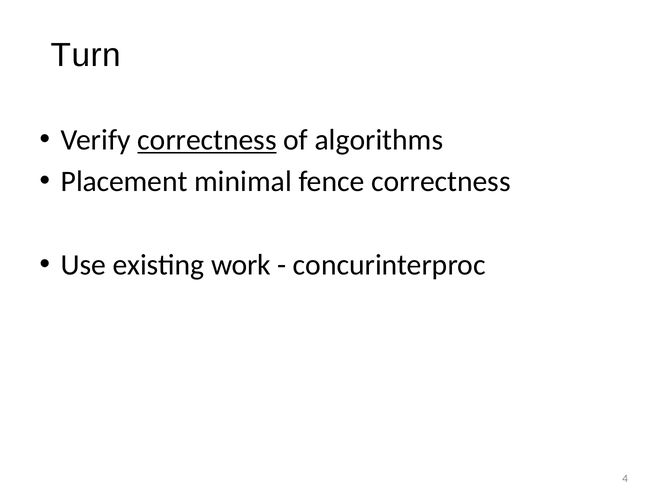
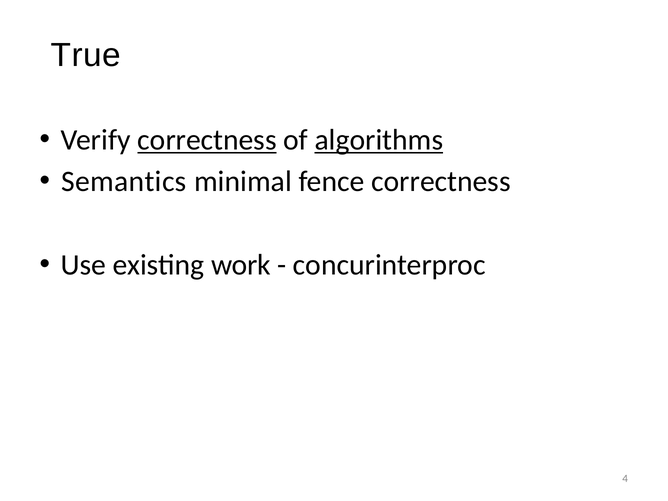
Turn: Turn -> True
algorithms underline: none -> present
Placement: Placement -> Semantics
